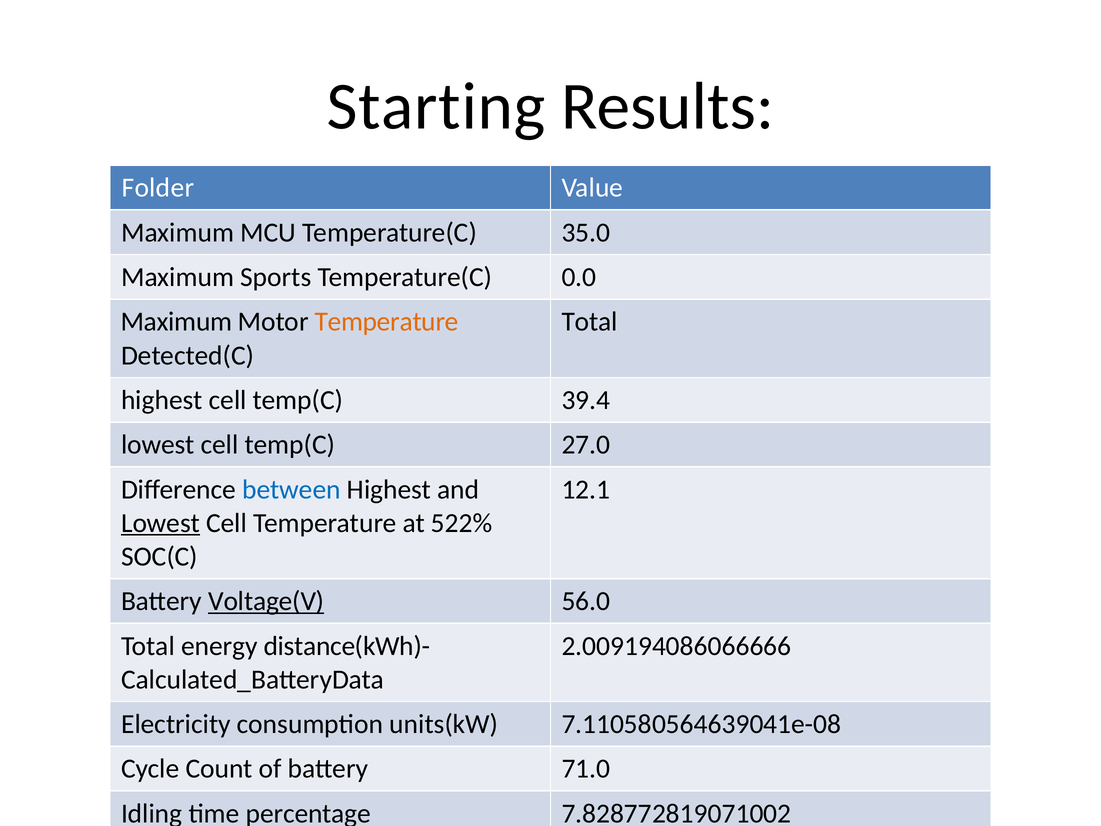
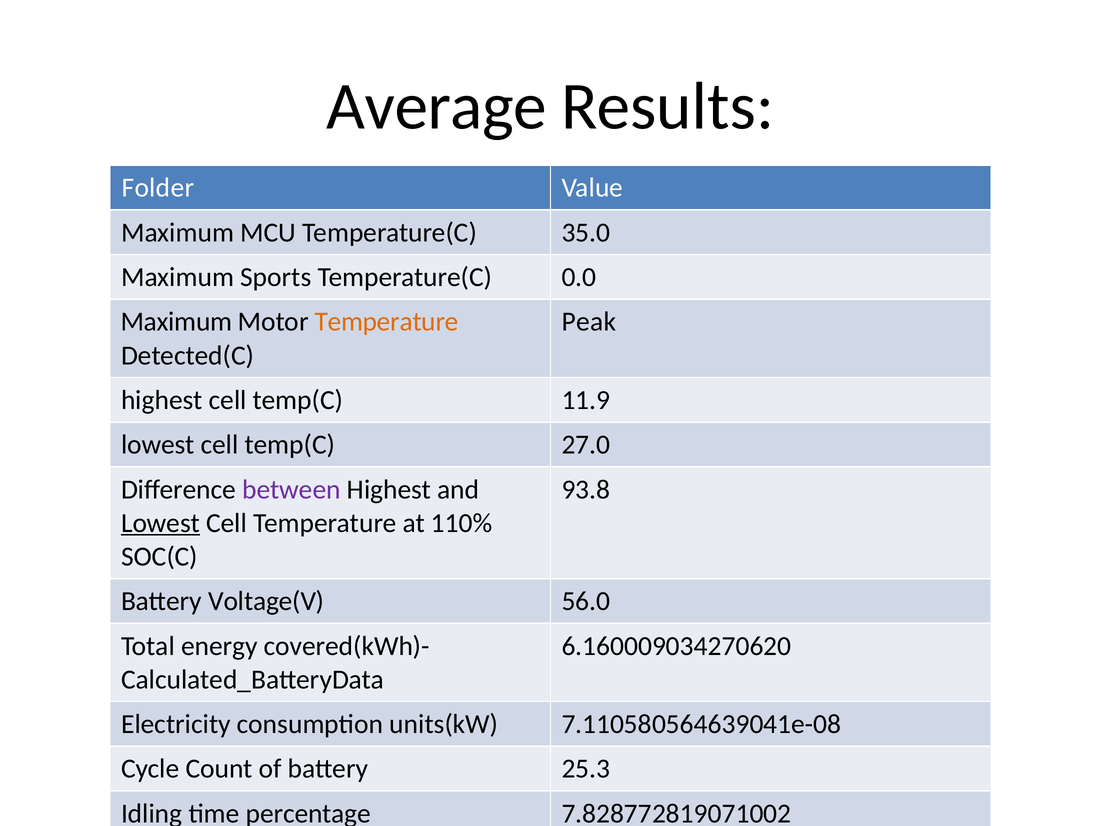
Starting: Starting -> Average
Total at (589, 322): Total -> Peak
39.4: 39.4 -> 11.9
between colour: blue -> purple
12.1: 12.1 -> 93.8
522%: 522% -> 110%
Voltage(V underline: present -> none
distance(kWh)-: distance(kWh)- -> covered(kWh)-
2.009194086066666: 2.009194086066666 -> 6.160009034270620
71.0: 71.0 -> 25.3
